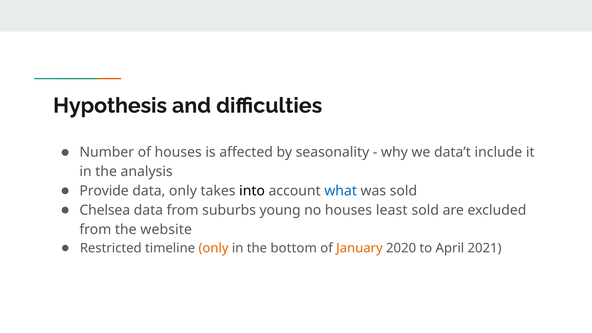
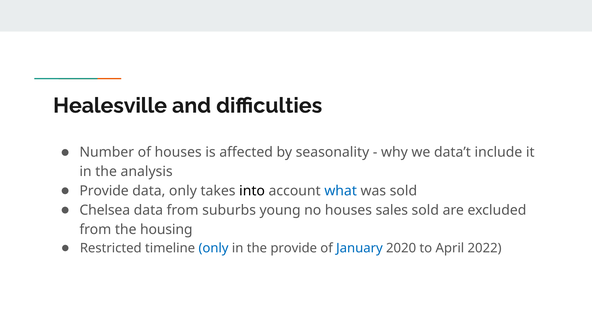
Hypothesis: Hypothesis -> Healesville
least: least -> sales
website: website -> housing
only at (214, 248) colour: orange -> blue
the bottom: bottom -> provide
January colour: orange -> blue
2021: 2021 -> 2022
